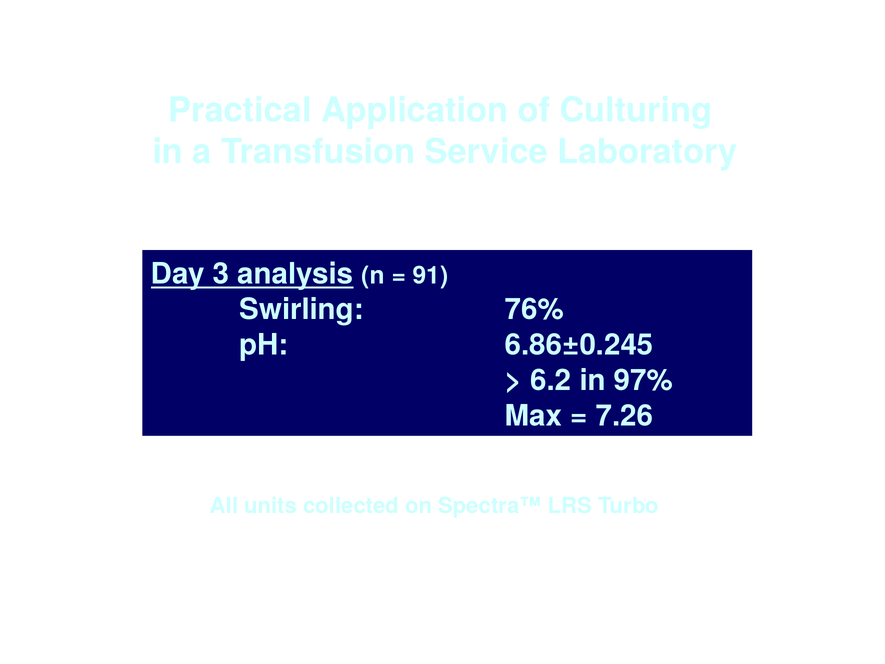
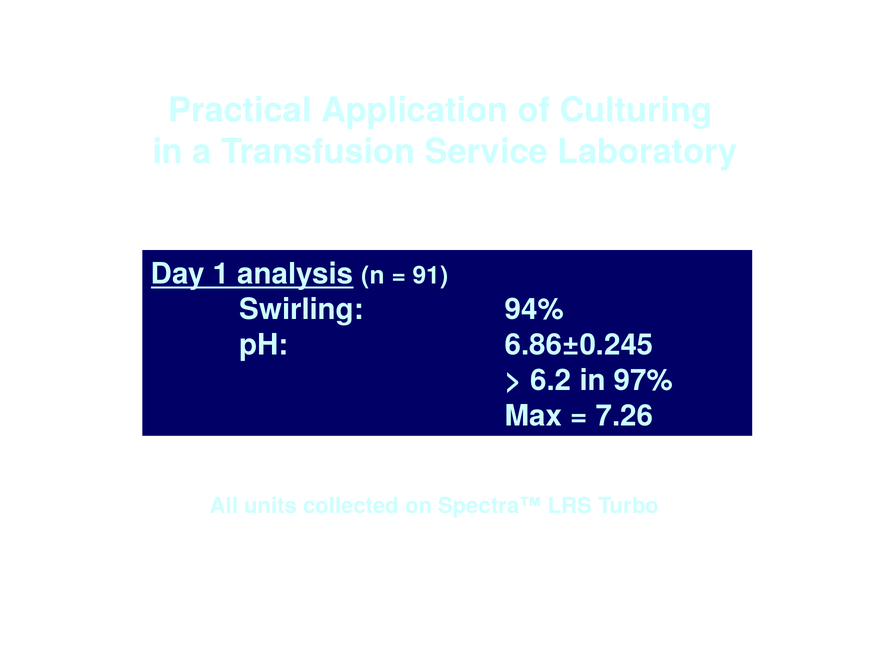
3: 3 -> 1
76%: 76% -> 94%
